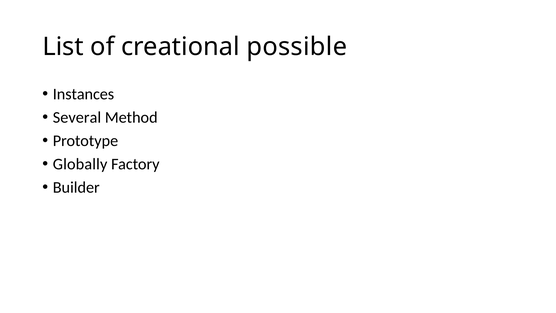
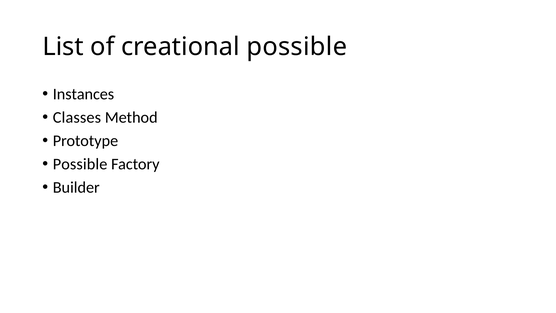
Several: Several -> Classes
Globally at (80, 164): Globally -> Possible
